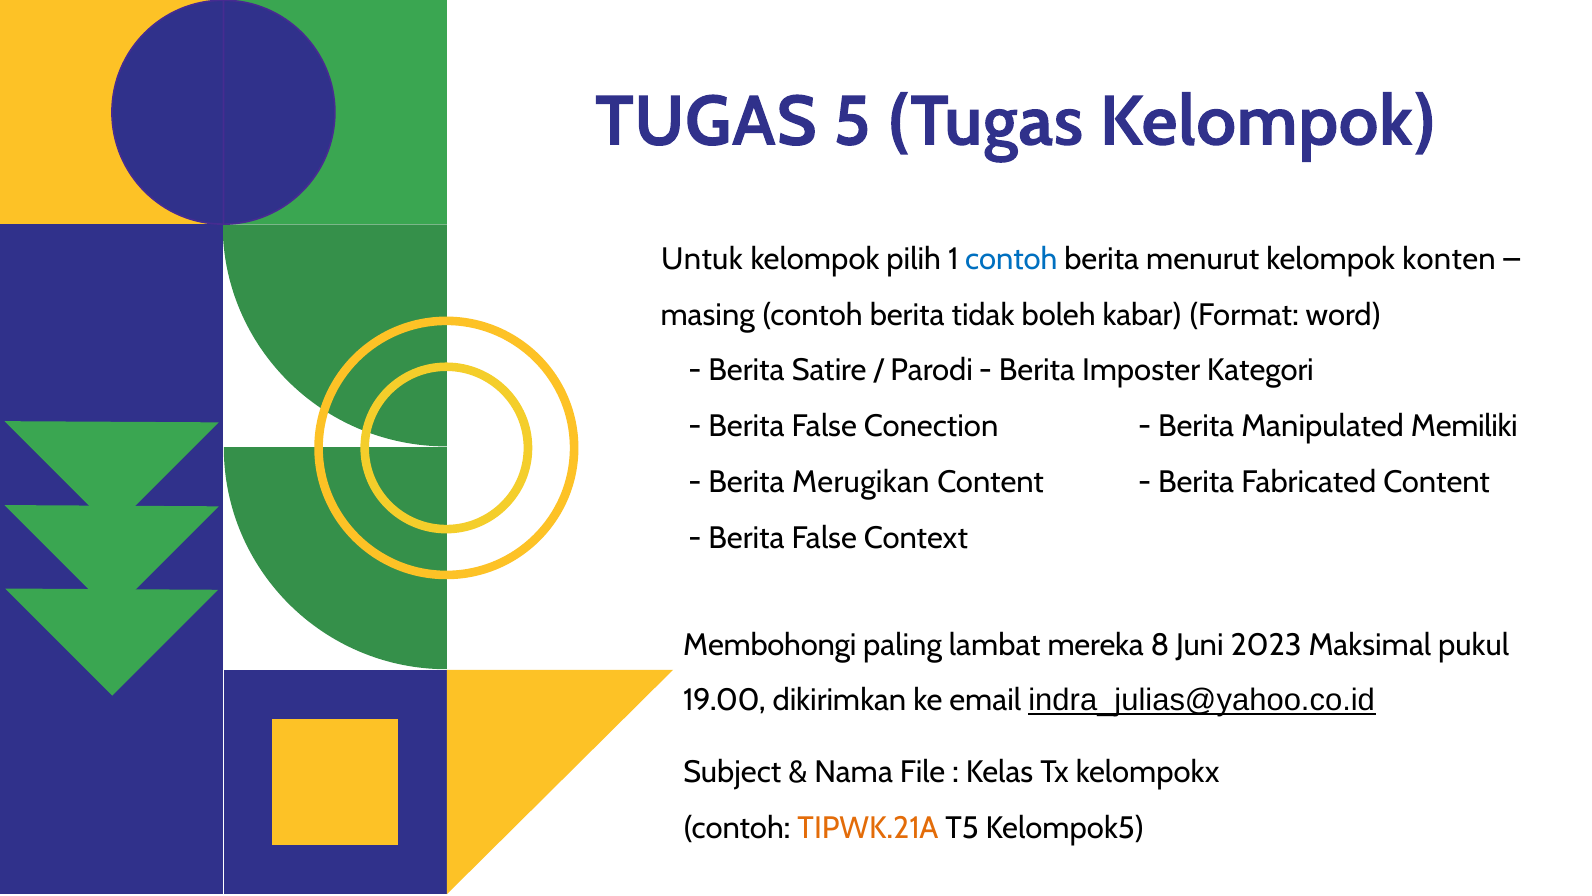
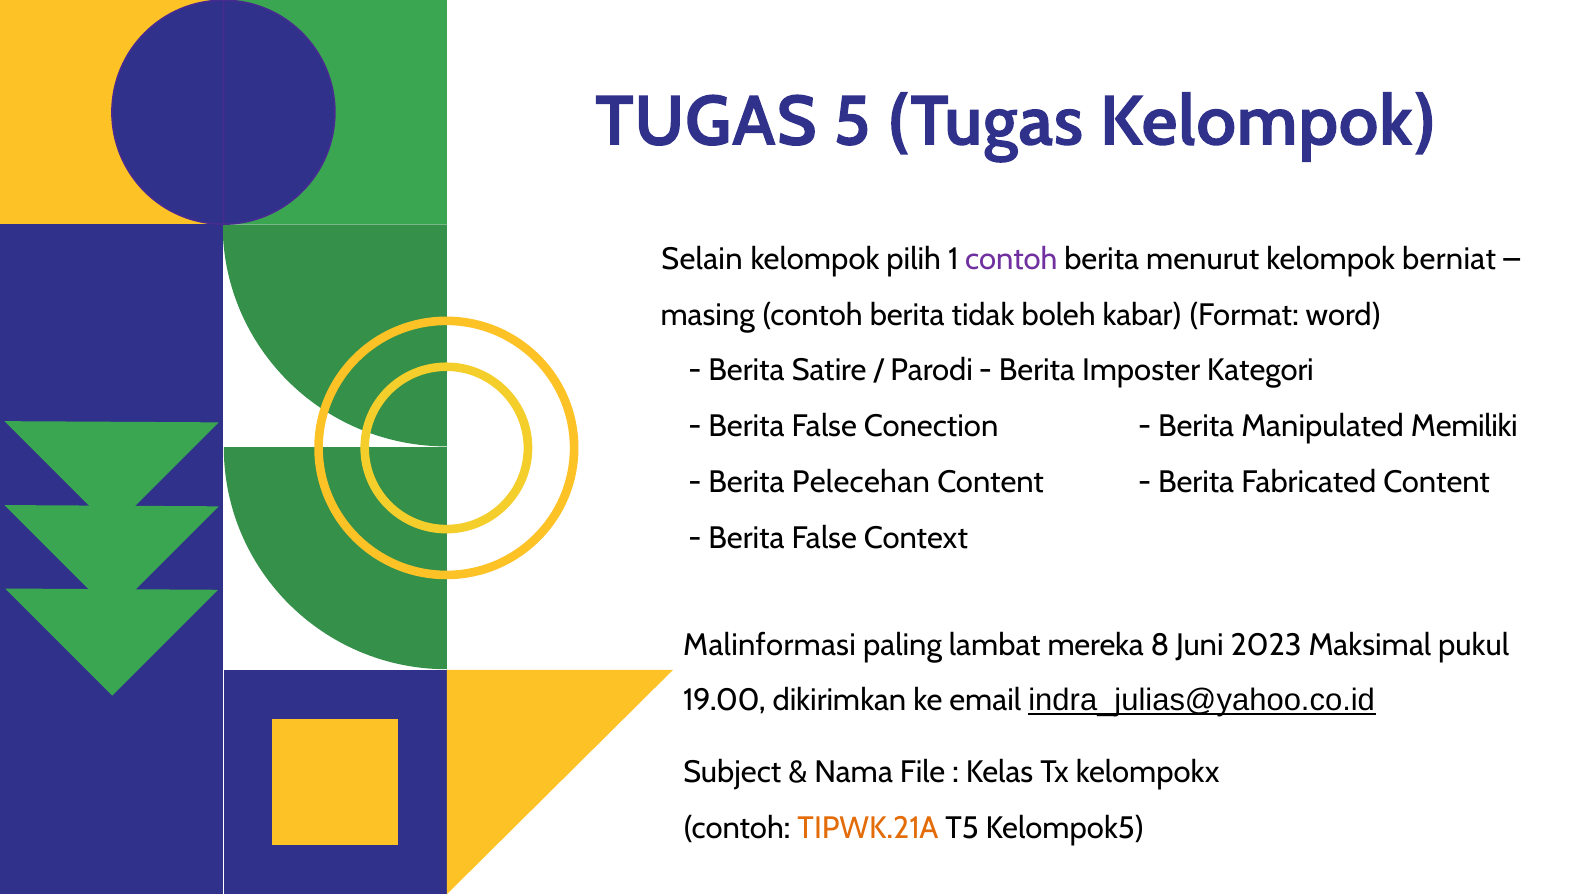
Untuk: Untuk -> Selain
contoh at (1011, 259) colour: blue -> purple
konten: konten -> berniat
Merugikan: Merugikan -> Pelecehan
Membohongi: Membohongi -> Malinformasi
